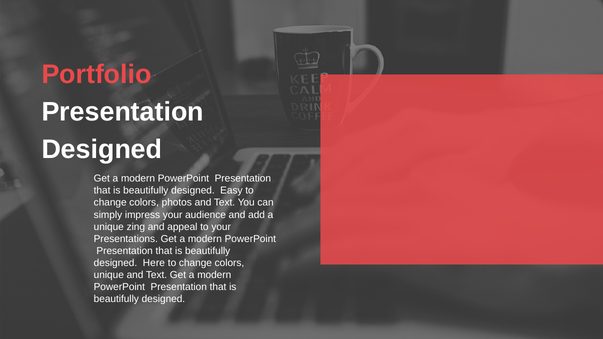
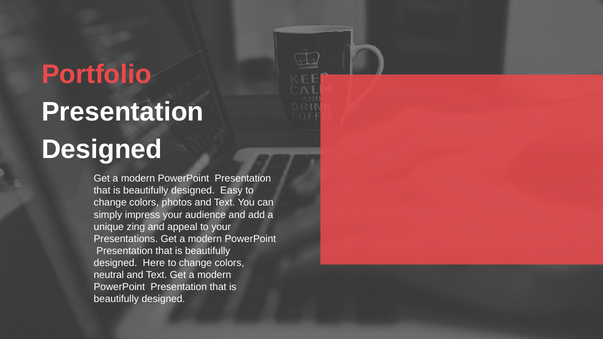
unique at (109, 275): unique -> neutral
